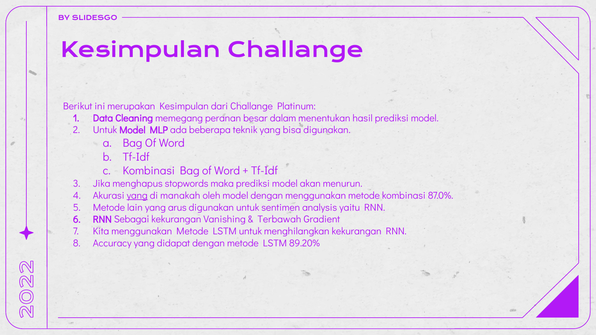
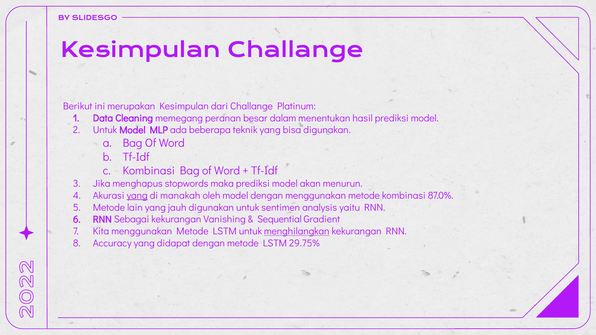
arus: arus -> jauh
Terbawah: Terbawah -> Sequential
menghilangkan underline: none -> present
89.20%: 89.20% -> 29.75%
